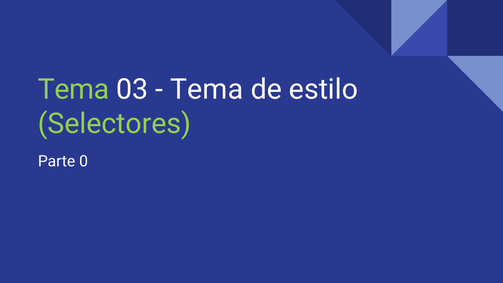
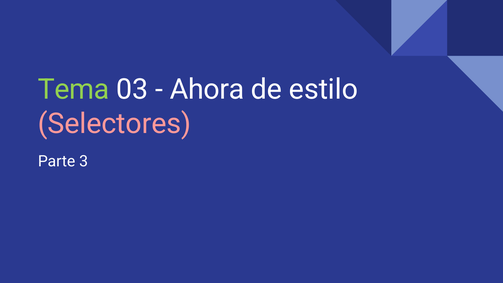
Tema at (207, 89): Tema -> Ahora
Selectores colour: light green -> pink
0: 0 -> 3
